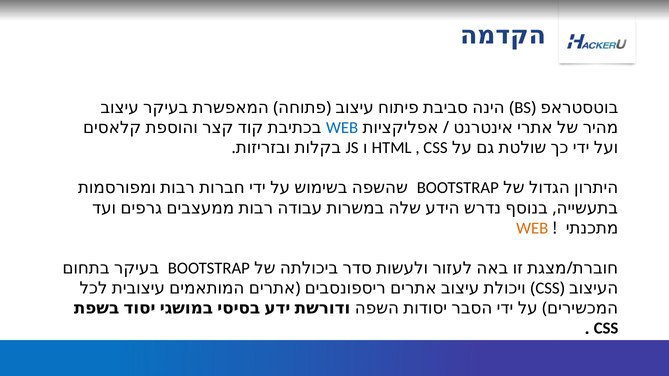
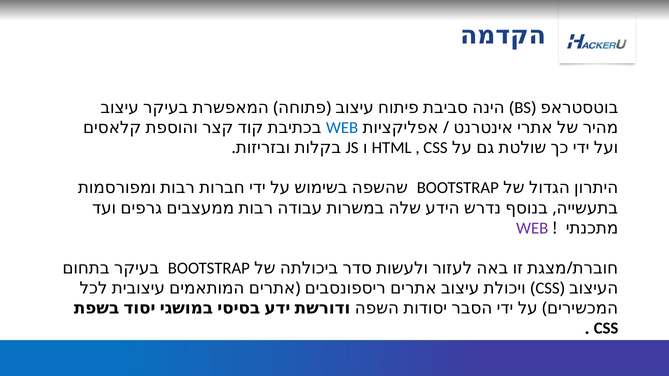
WEB at (532, 228) colour: orange -> purple
